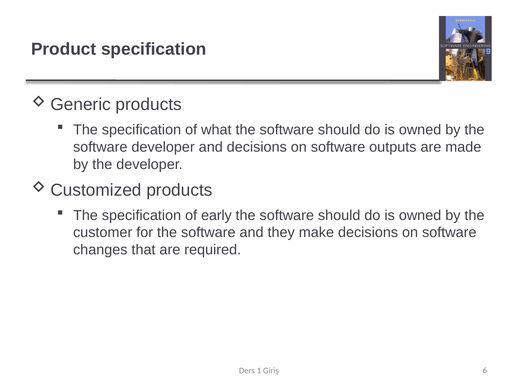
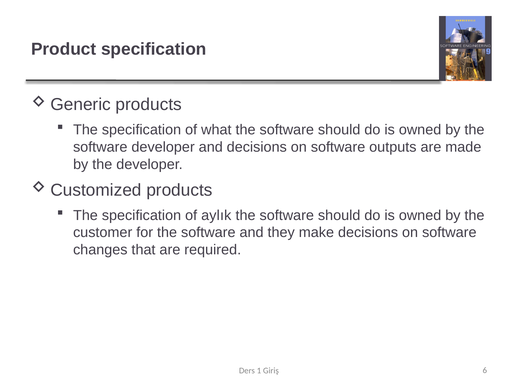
early: early -> aylık
